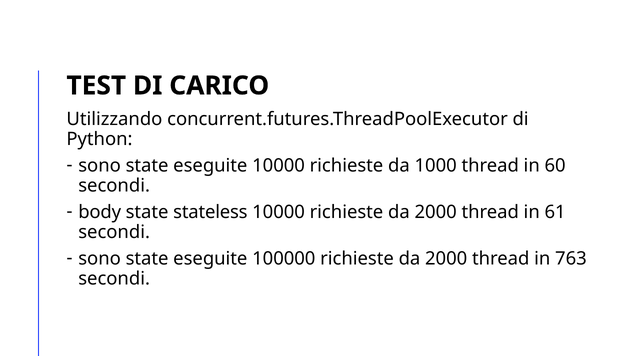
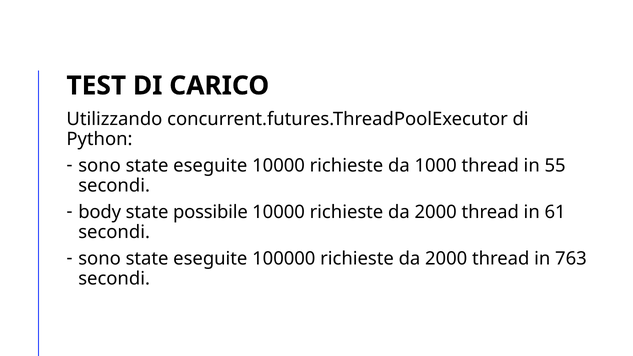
60: 60 -> 55
stateless: stateless -> possibile
